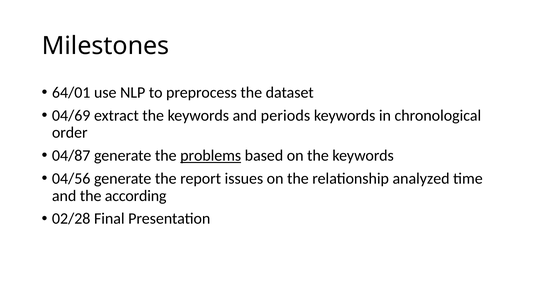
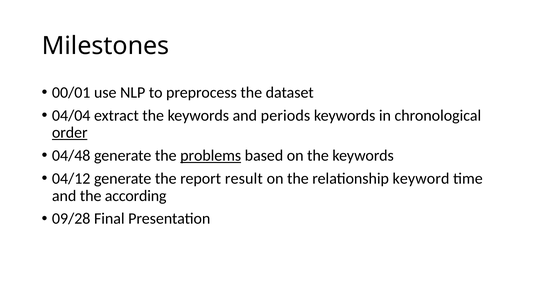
64/01: 64/01 -> 00/01
04/69: 04/69 -> 04/04
order underline: none -> present
04/87: 04/87 -> 04/48
04/56: 04/56 -> 04/12
issues: issues -> result
analyzed: analyzed -> keyword
02/28: 02/28 -> 09/28
